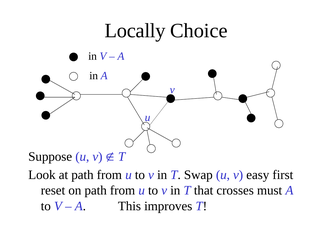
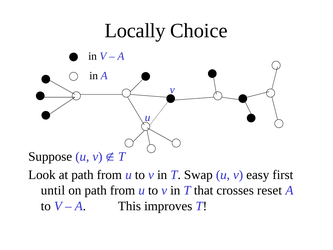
reset: reset -> until
must: must -> reset
